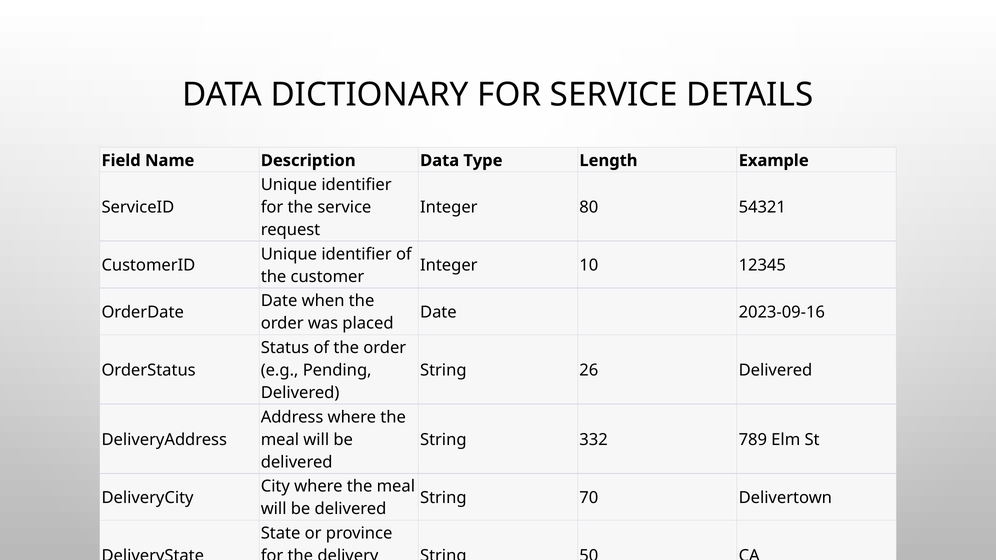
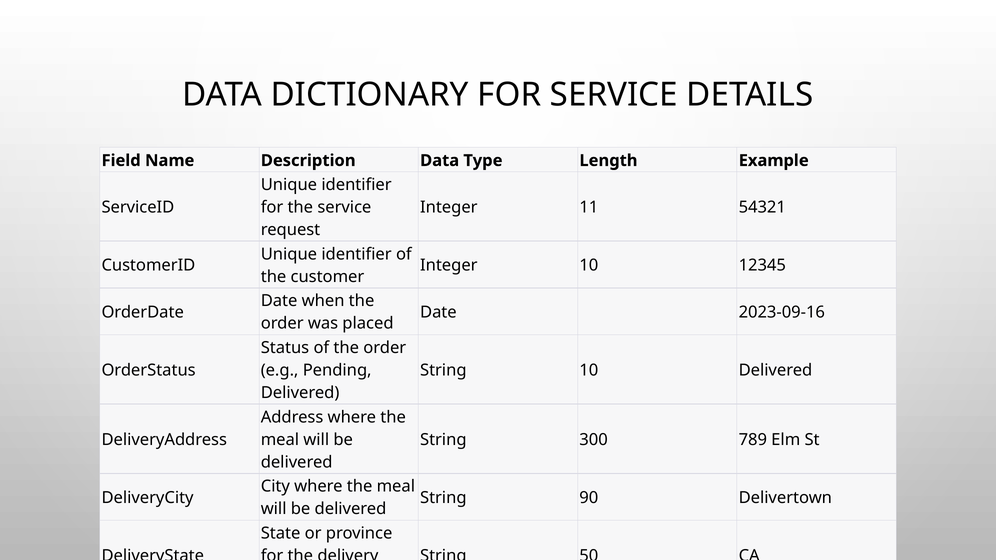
80: 80 -> 11
String 26: 26 -> 10
332: 332 -> 300
70: 70 -> 90
